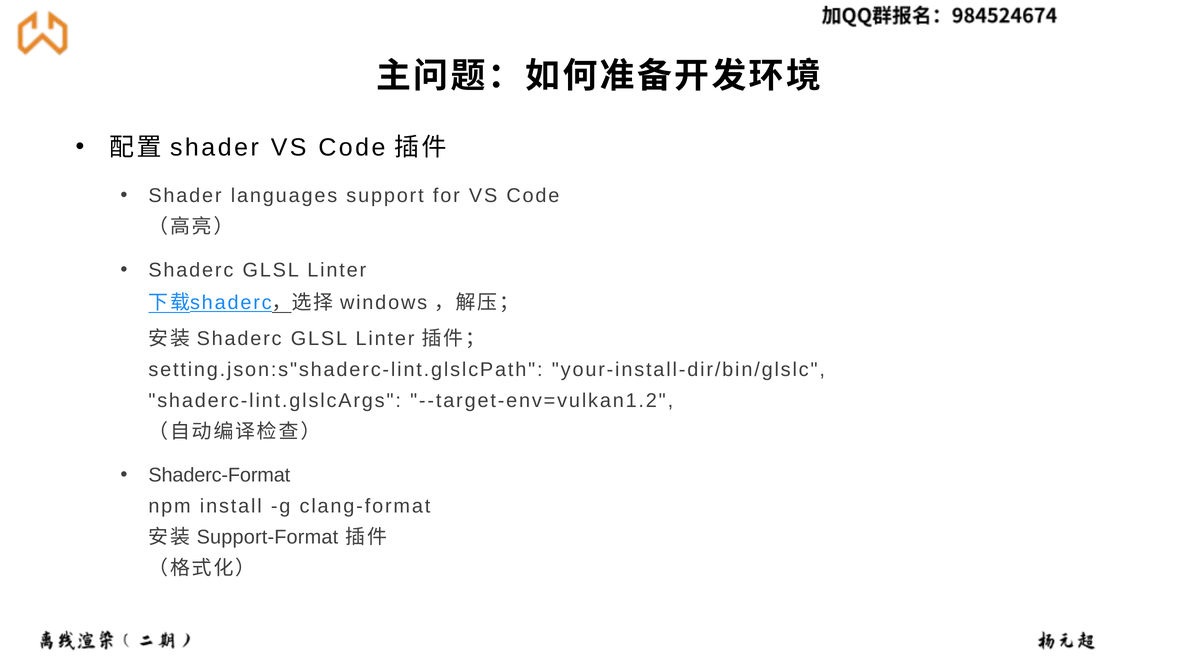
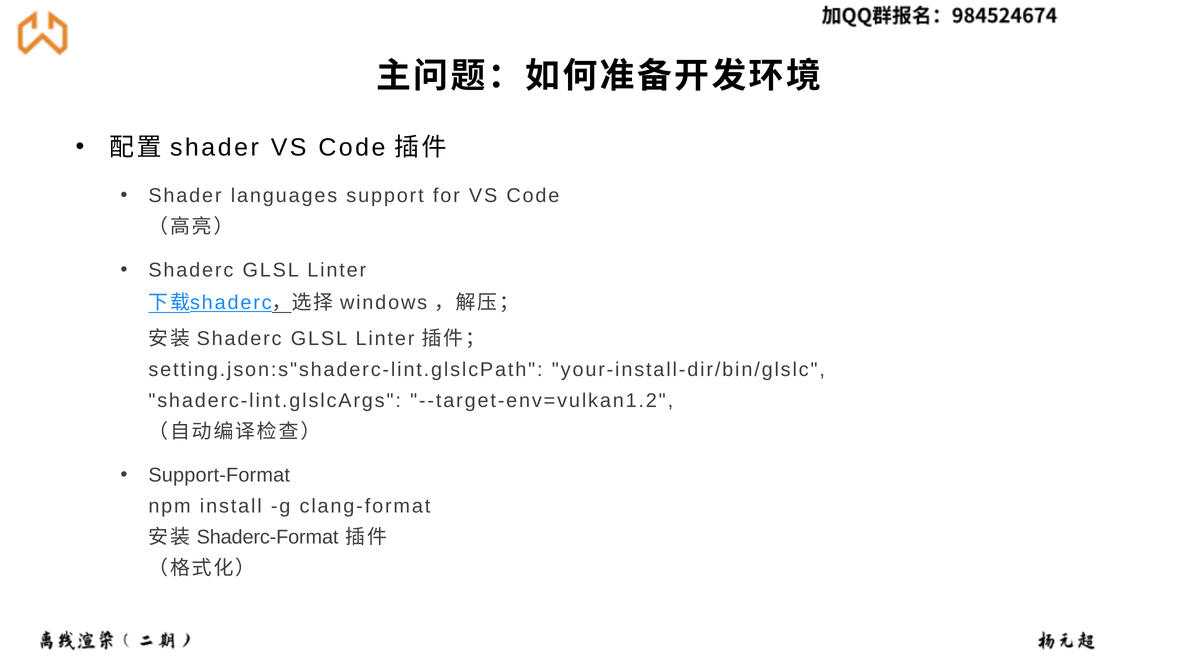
Shaderc-Format: Shaderc-Format -> Support-Format
Support-Format: Support-Format -> Shaderc-Format
